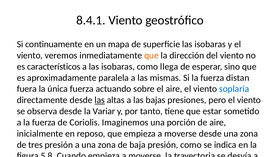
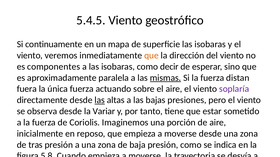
8.4.1: 8.4.1 -> 5.4.5
característicos: característicos -> componentes
llega: llega -> decir
mismas underline: none -> present
soplaría colour: blue -> purple
de tres: tres -> tras
